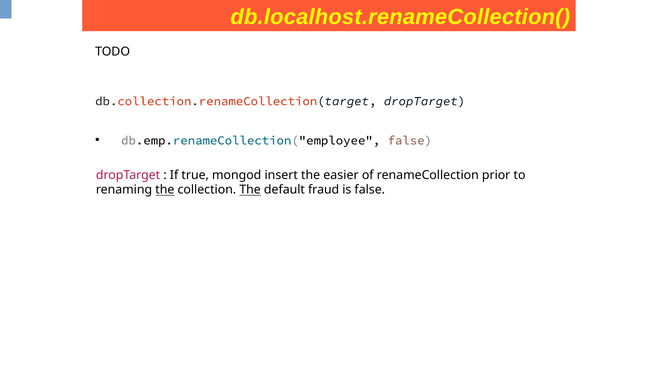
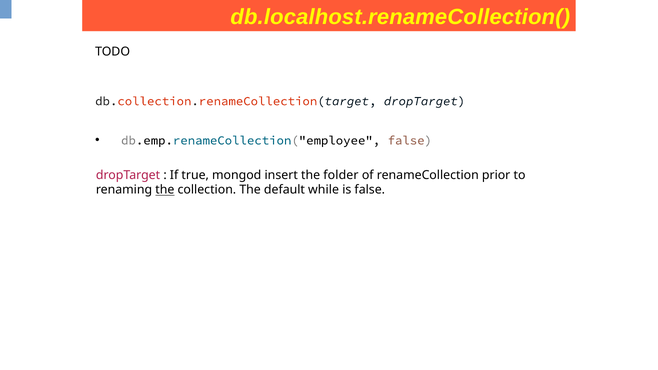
easier: easier -> folder
The at (250, 190) underline: present -> none
fraud: fraud -> while
